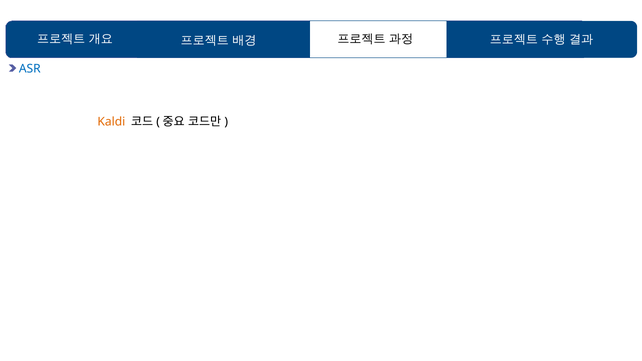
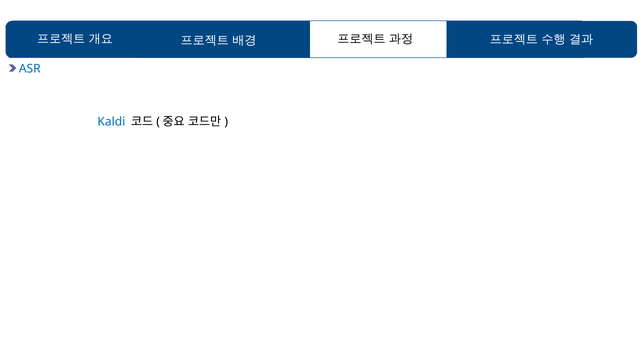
Kaldi colour: orange -> blue
